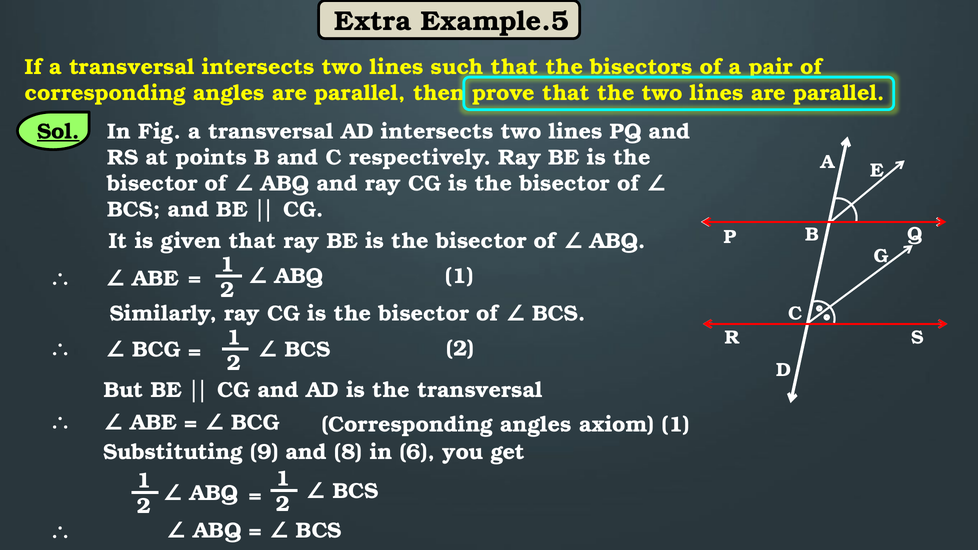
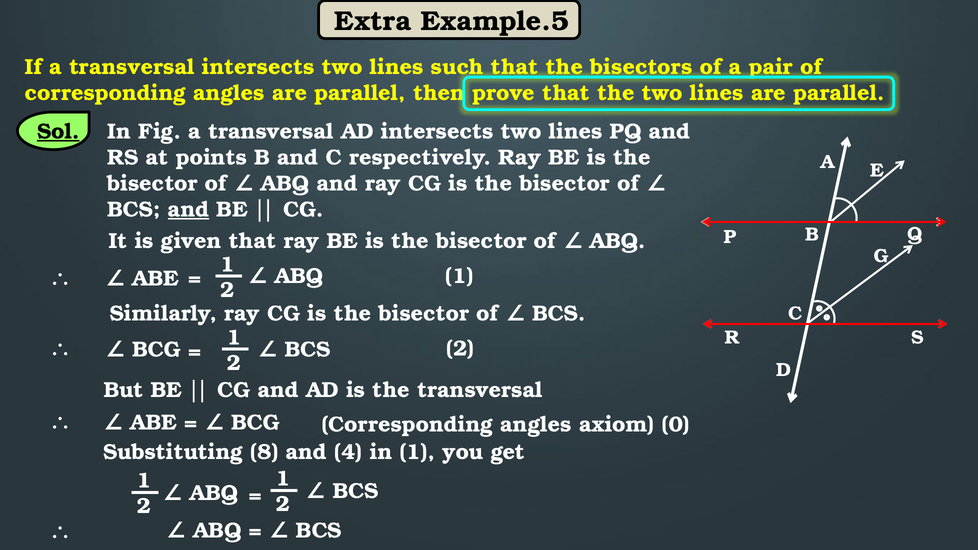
and at (189, 210) underline: none -> present
axiom 1: 1 -> 0
9: 9 -> 8
8: 8 -> 4
in 6: 6 -> 1
